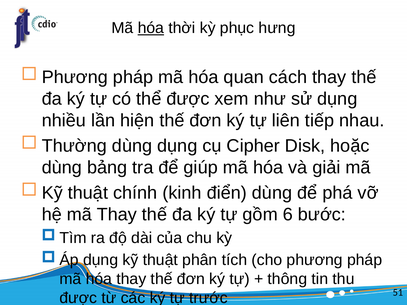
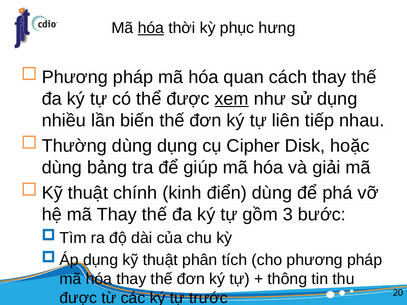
xem underline: none -> present
hiện: hiện -> biến
6: 6 -> 3
51: 51 -> 20
